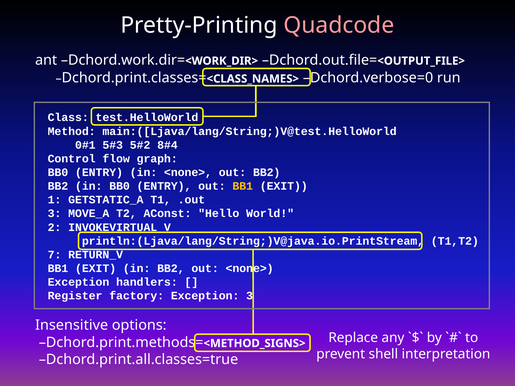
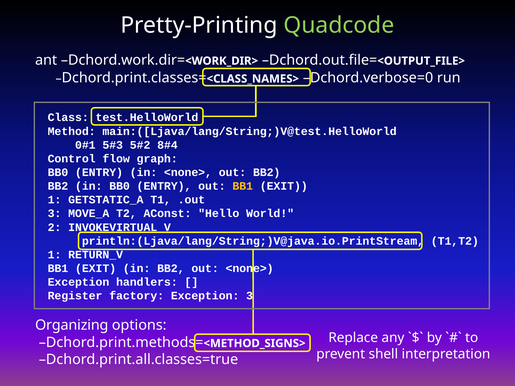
Quadcode colour: pink -> light green
7 at (55, 255): 7 -> 1
Insensitive: Insensitive -> Organizing
